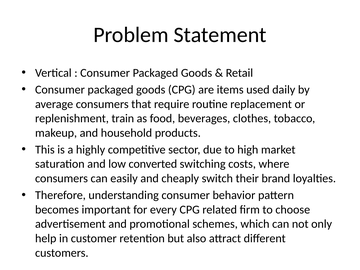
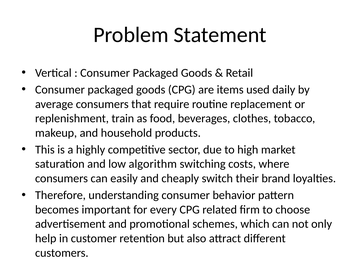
converted: converted -> algorithm
